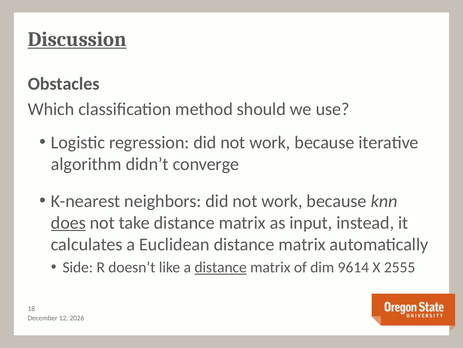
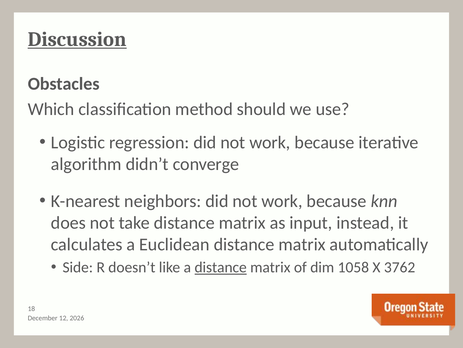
does underline: present -> none
9614: 9614 -> 1058
2555: 2555 -> 3762
